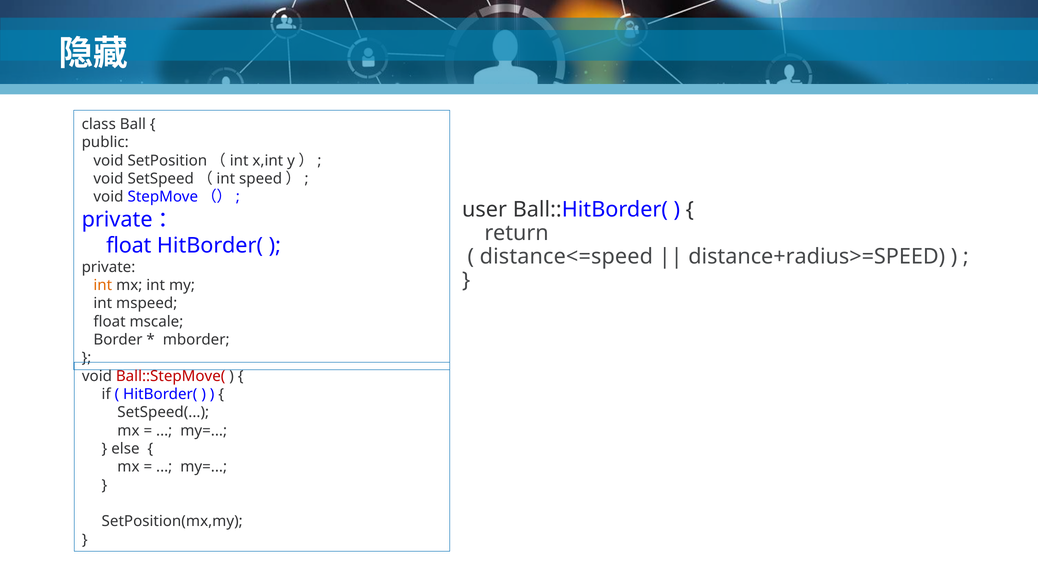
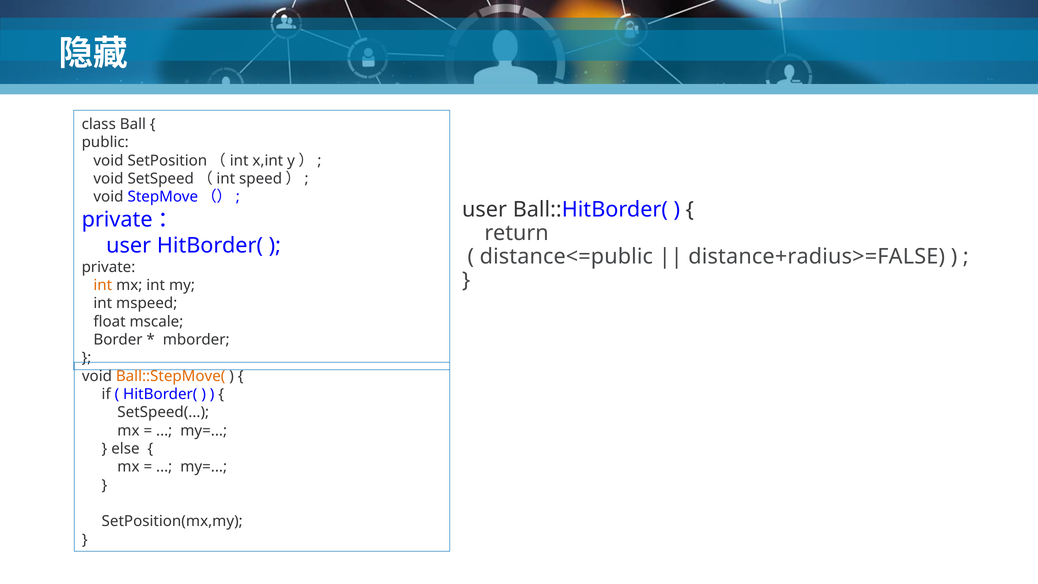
float at (129, 245): float -> user
distance<=speed: distance<=speed -> distance<=public
distance+radius>=SPEED: distance+radius>=SPEED -> distance+radius>=FALSE
Ball::StepMove( colour: red -> orange
